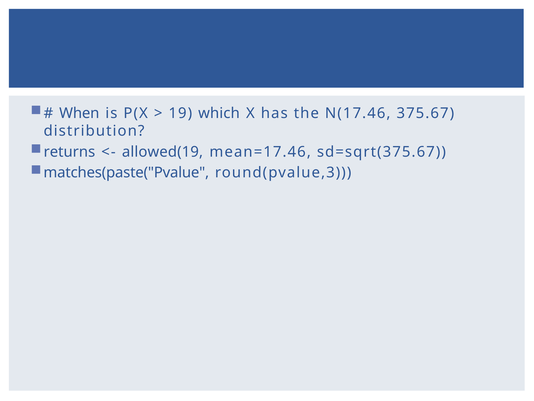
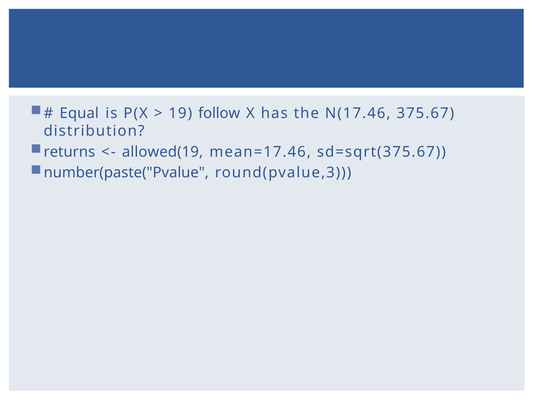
When: When -> Equal
which: which -> follow
matches(paste("Pvalue: matches(paste("Pvalue -> number(paste("Pvalue
